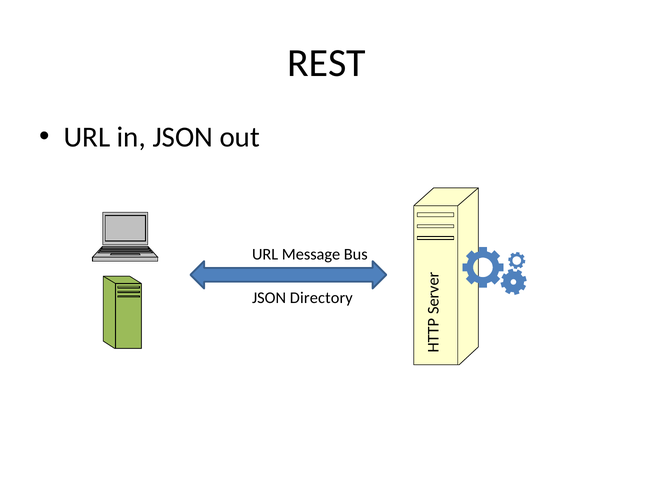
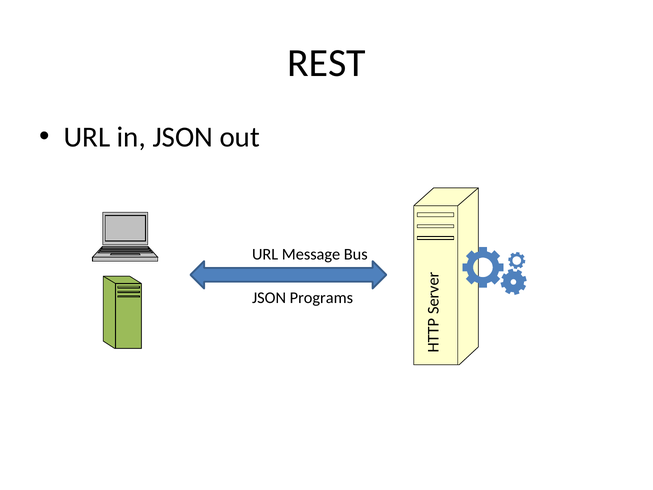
Directory: Directory -> Programs
